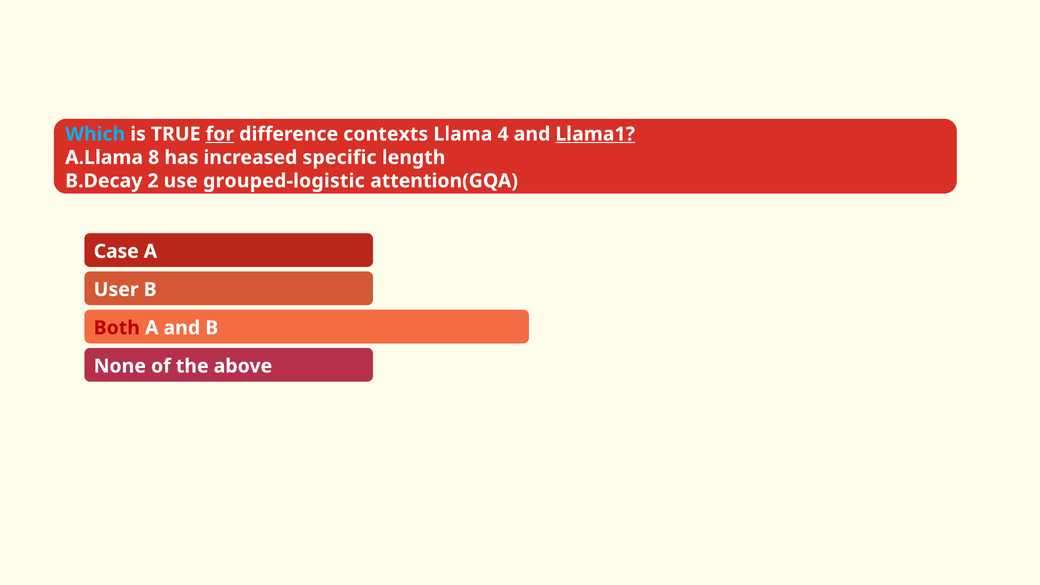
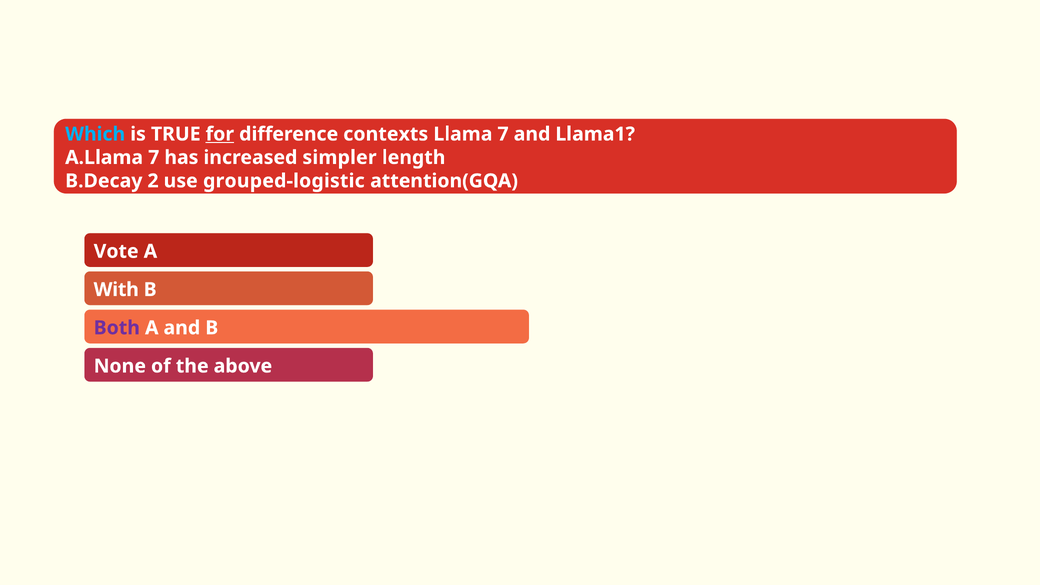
Llama 4: 4 -> 7
Llama1 underline: present -> none
A.Llama 8: 8 -> 7
specific: specific -> simpler
Case: Case -> Vote
User: User -> With
Both colour: red -> purple
